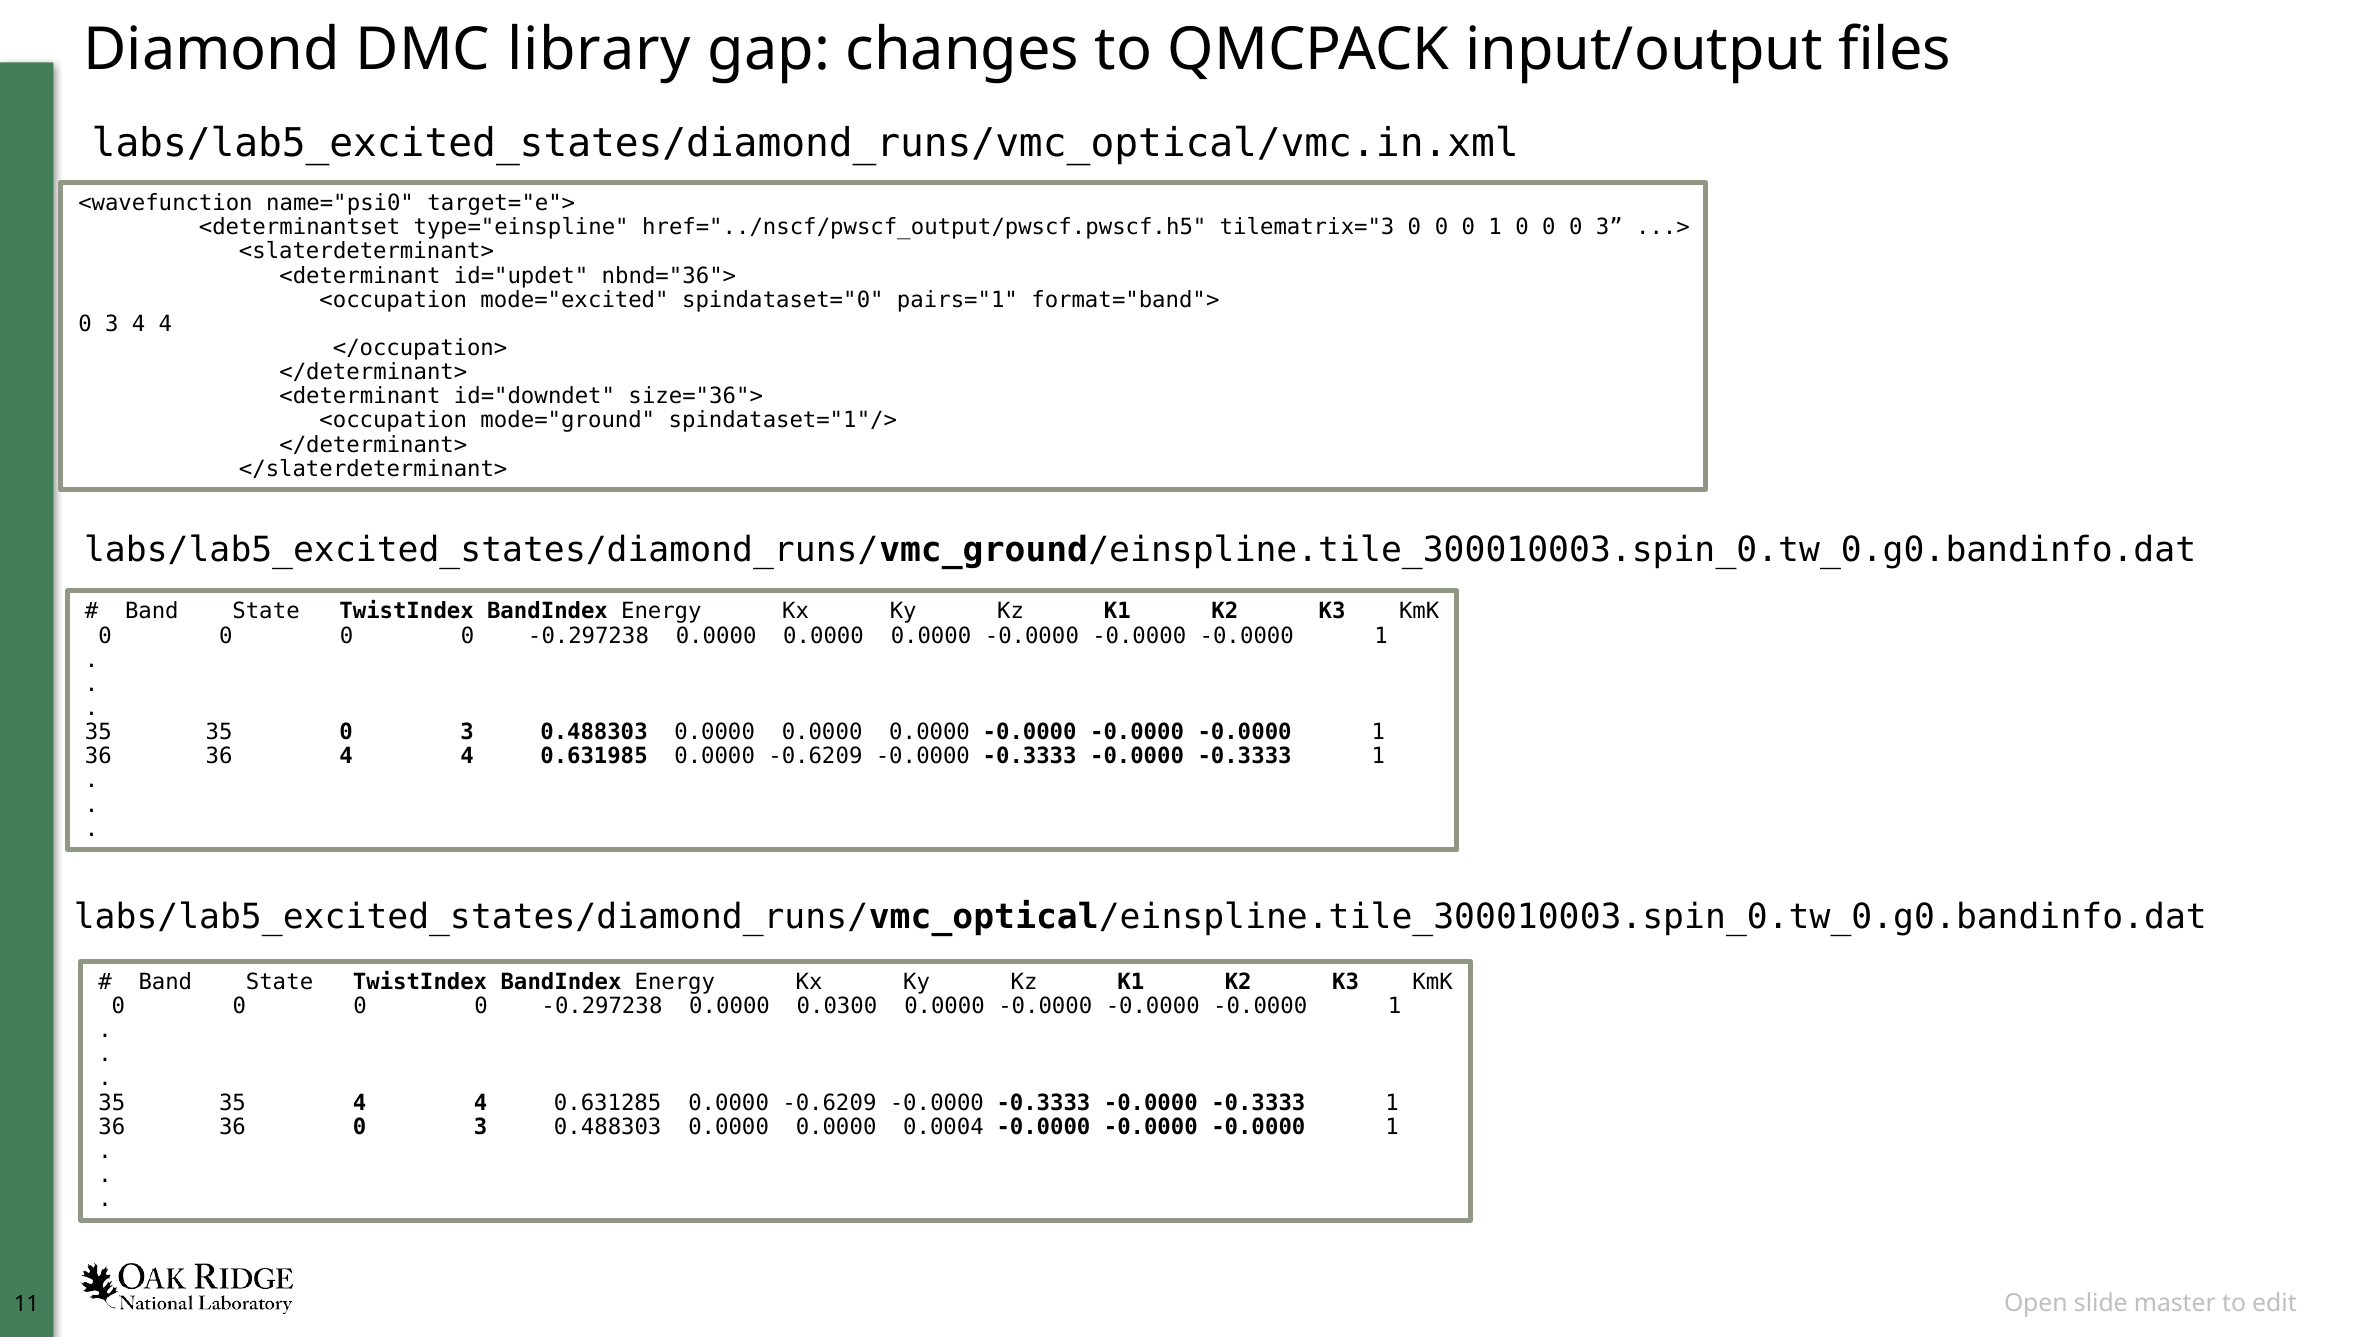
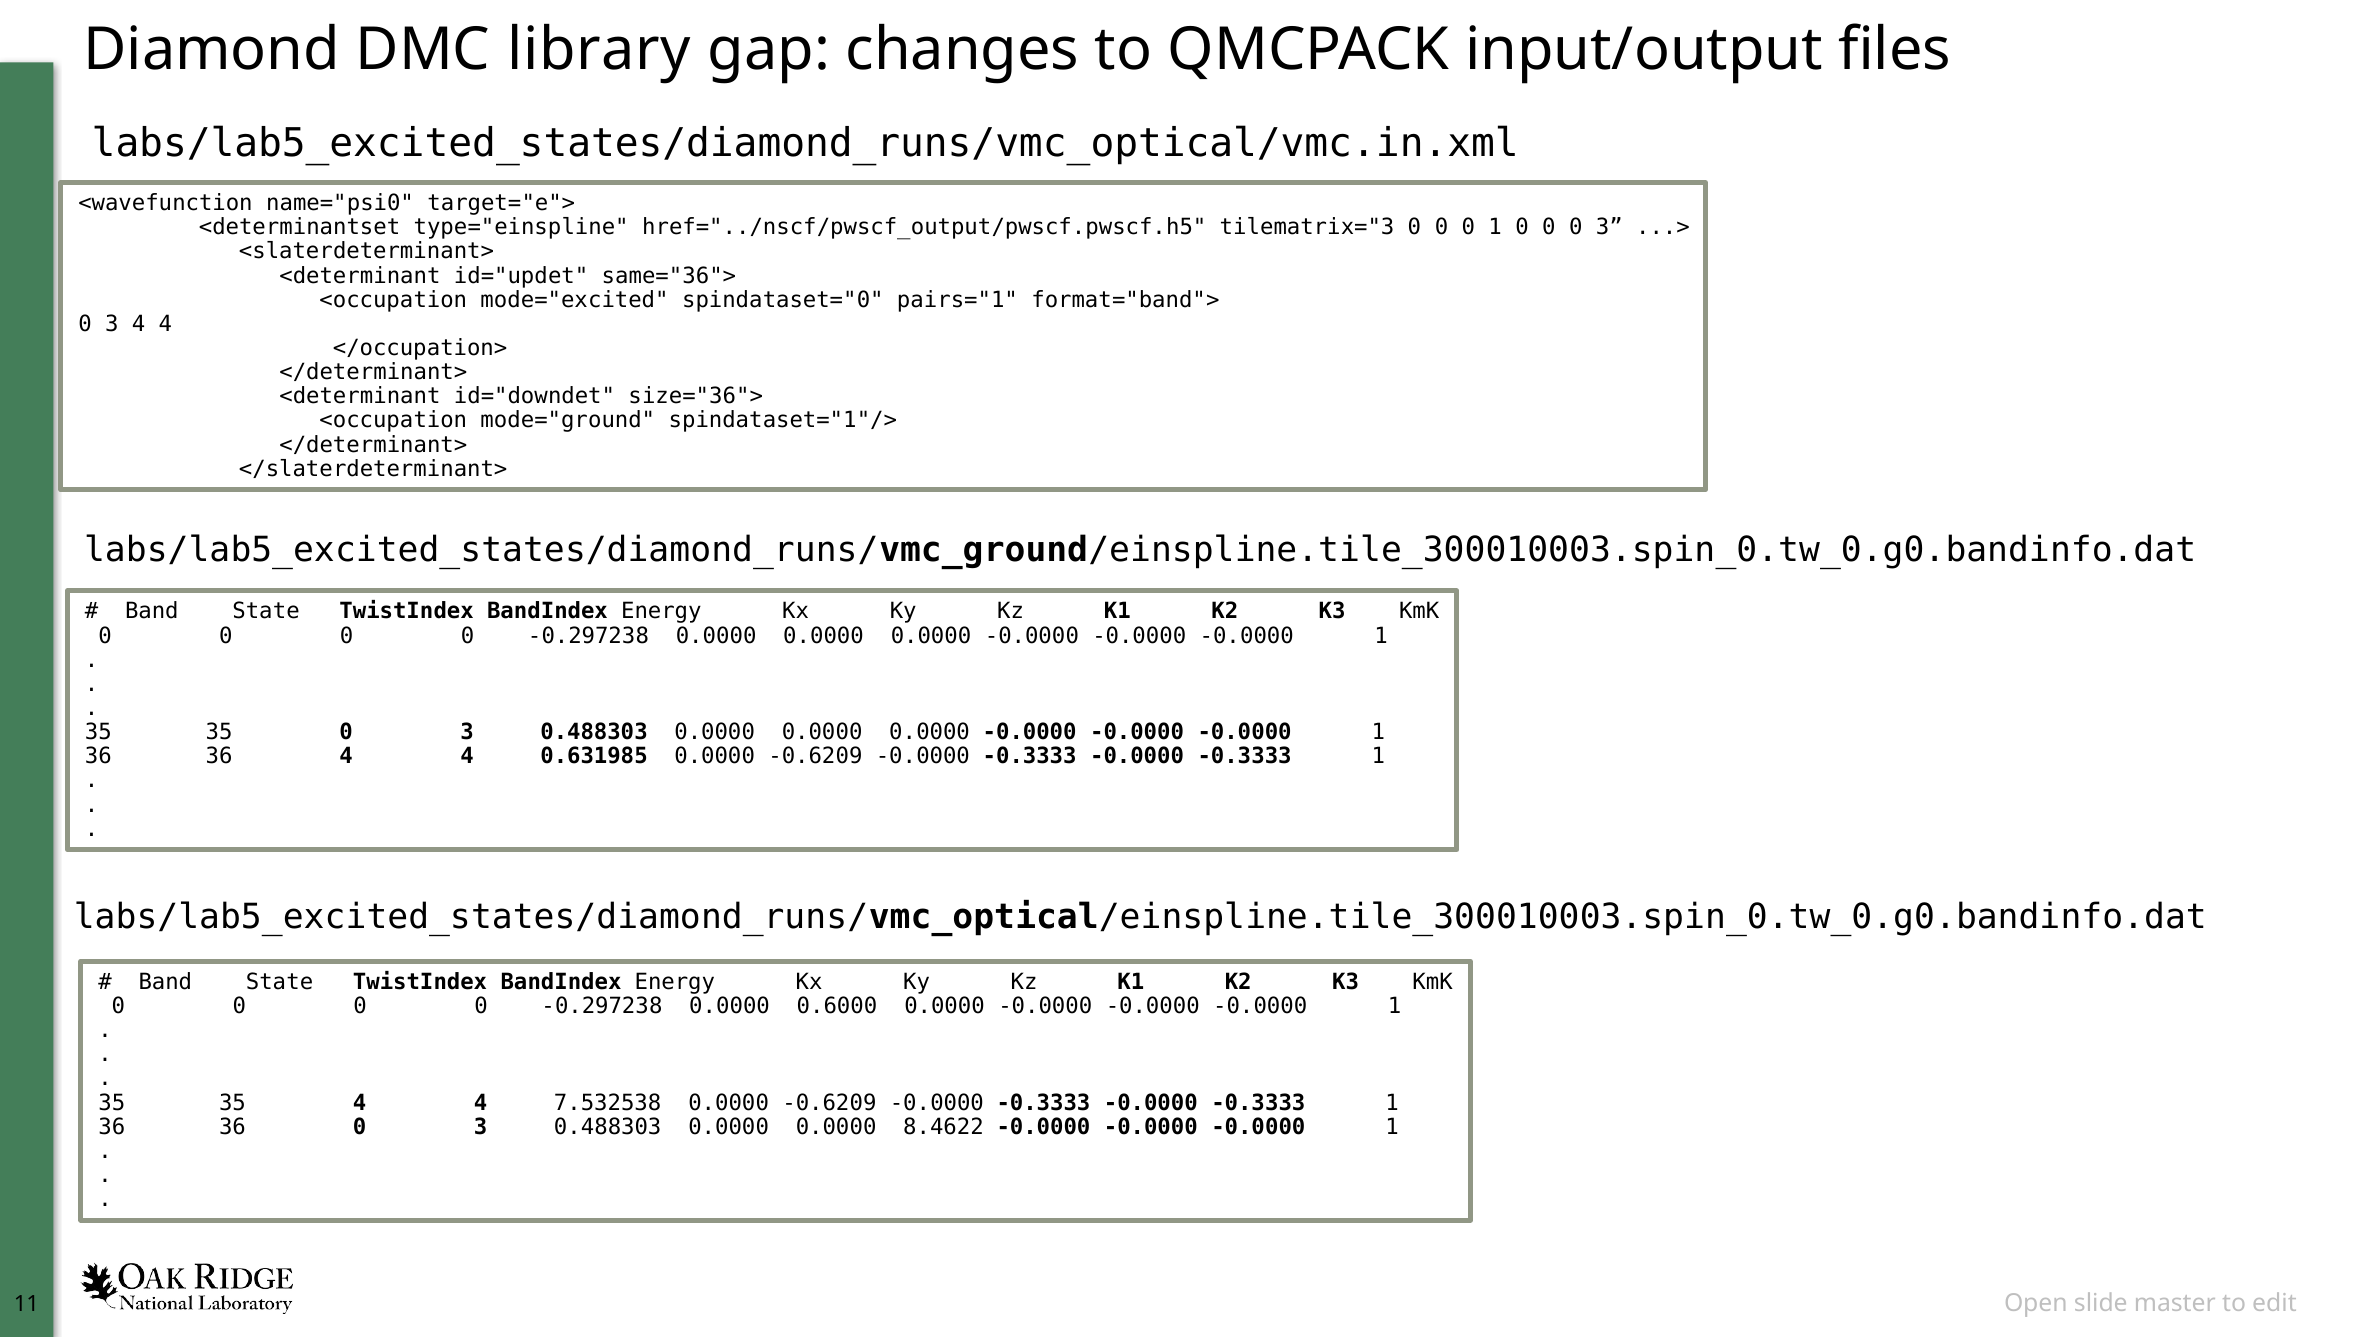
nbnd="36">: nbnd="36"> -> same="36">
0.0300: 0.0300 -> 0.6000
0.631285: 0.631285 -> 7.532538
0.0004: 0.0004 -> 8.4622
